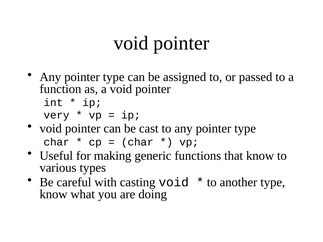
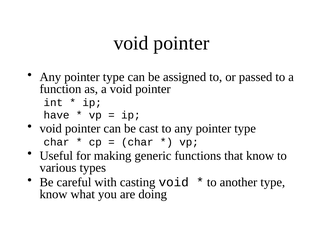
very: very -> have
